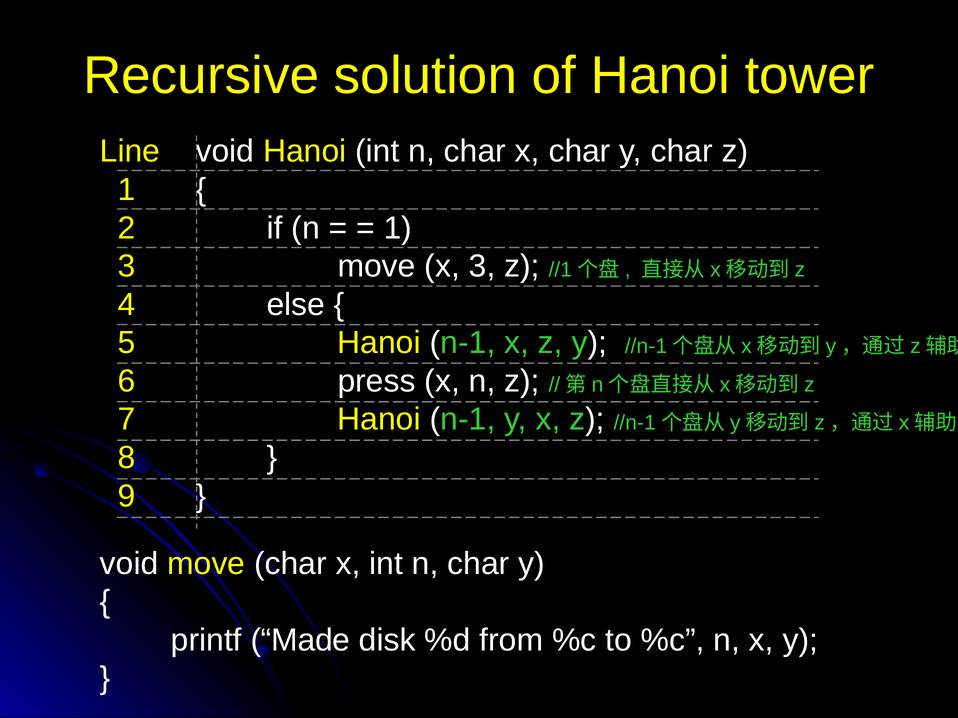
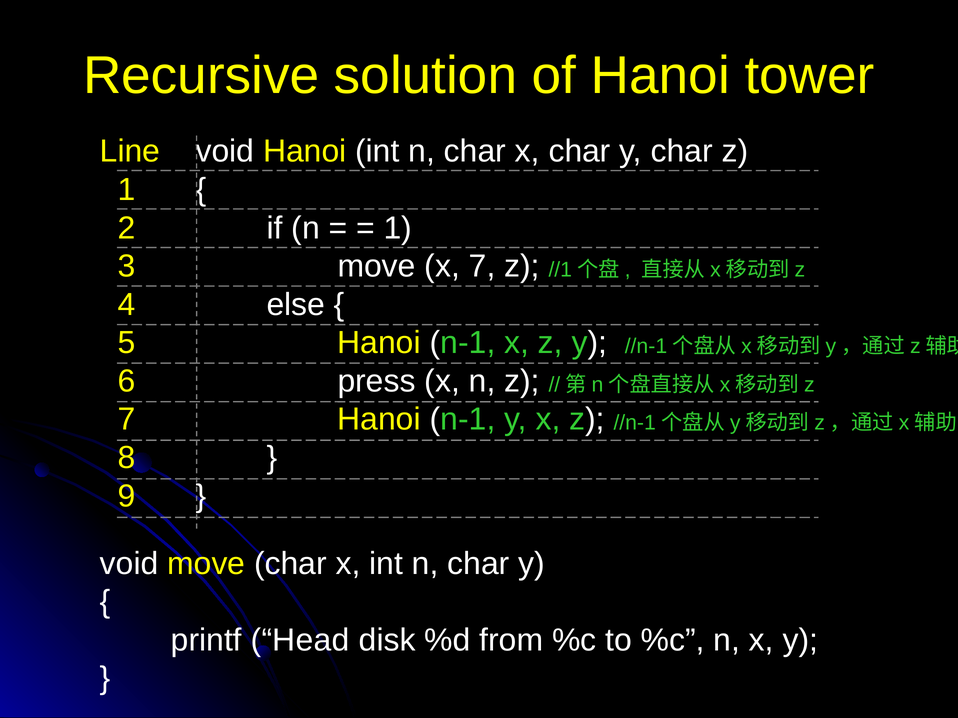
x 3: 3 -> 7
Made: Made -> Head
